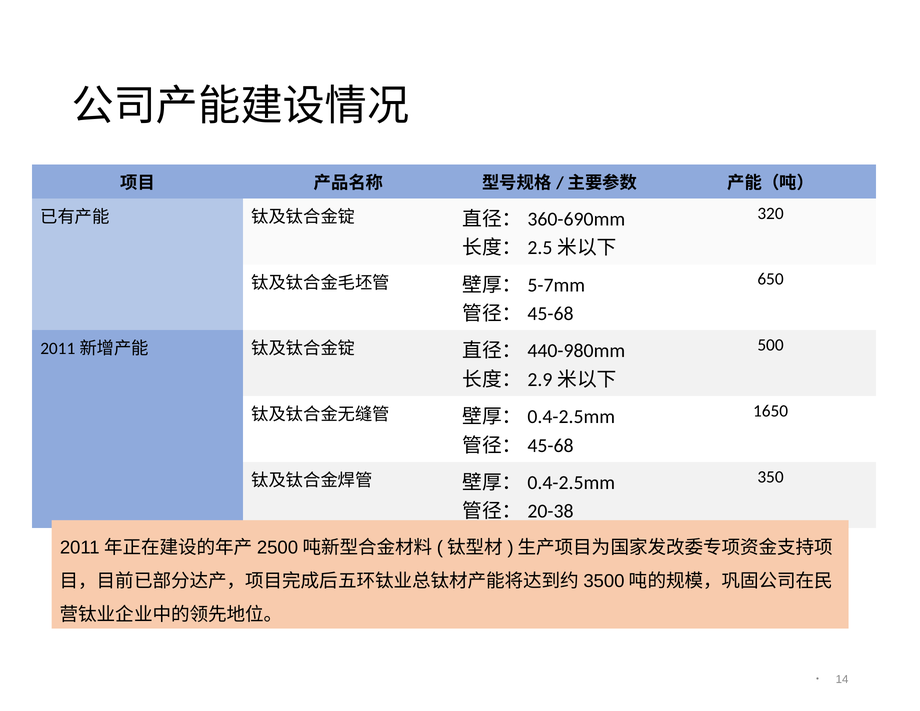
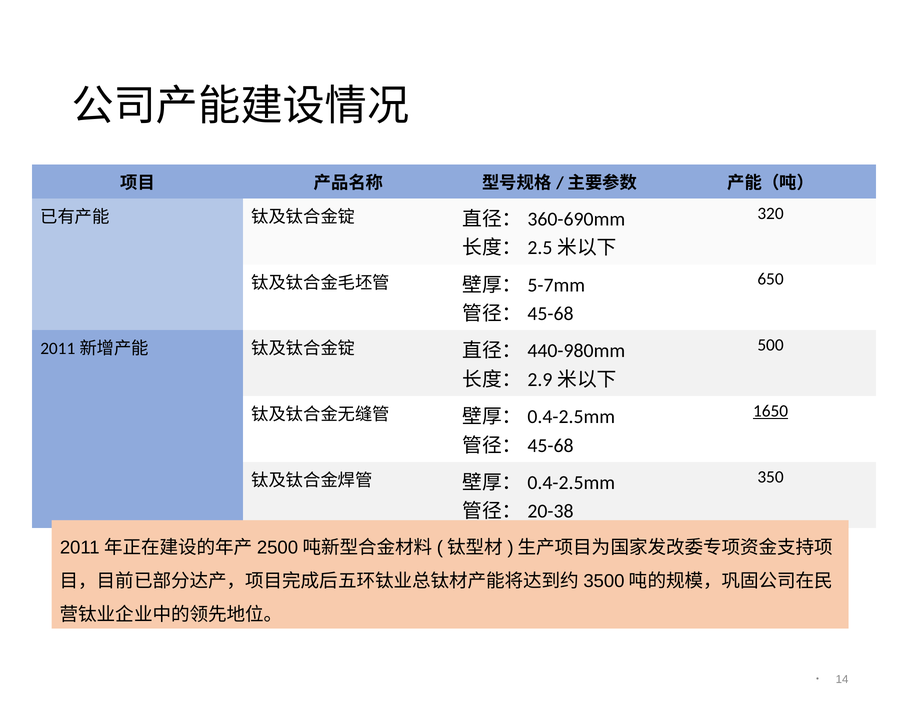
1650 underline: none -> present
